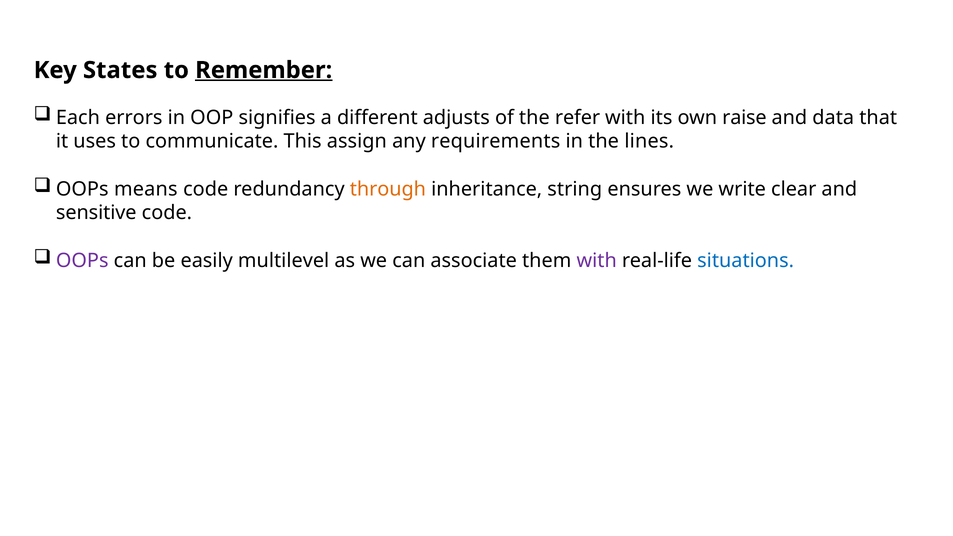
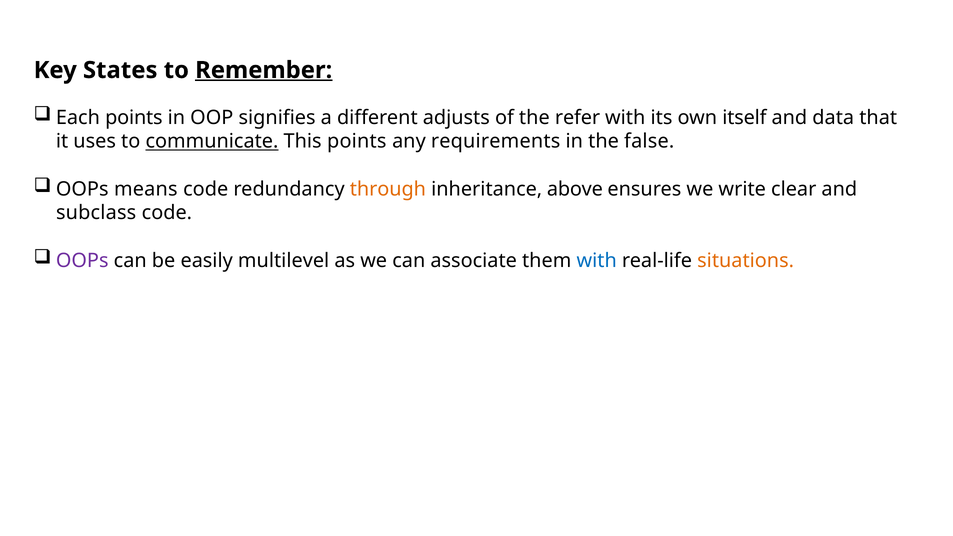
Each errors: errors -> points
raise: raise -> itself
communicate underline: none -> present
This assign: assign -> points
lines: lines -> false
string: string -> above
sensitive: sensitive -> subclass
with at (597, 261) colour: purple -> blue
situations colour: blue -> orange
